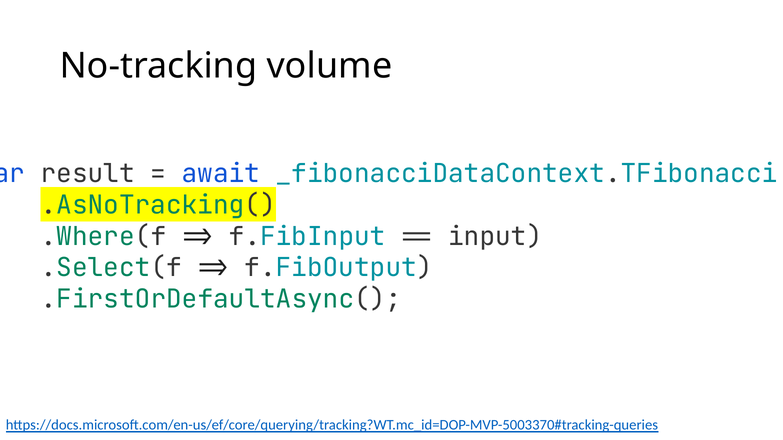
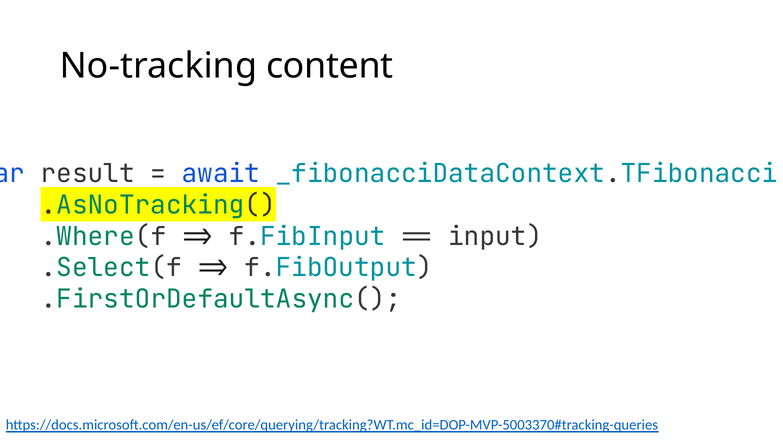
volume: volume -> content
